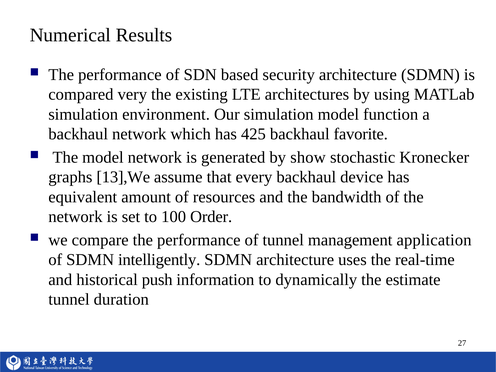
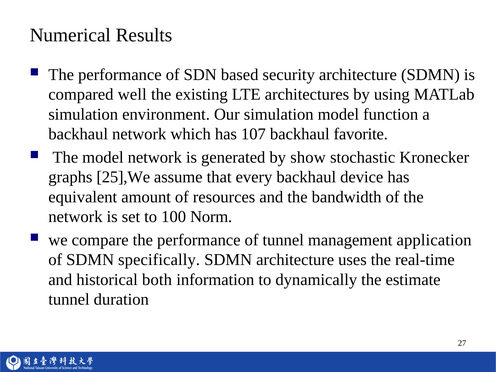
very: very -> well
425: 425 -> 107
13],We: 13],We -> 25],We
Order: Order -> Norm
intelligently: intelligently -> specifically
push: push -> both
